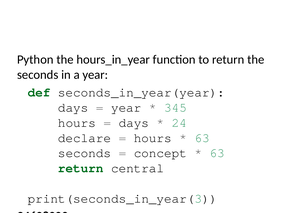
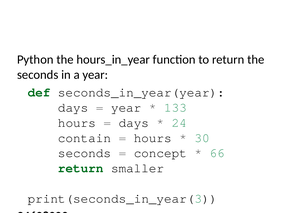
345: 345 -> 133
declare: declare -> contain
63 at (202, 138): 63 -> 30
63 at (217, 153): 63 -> 66
central: central -> smaller
